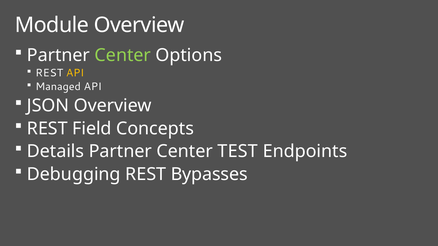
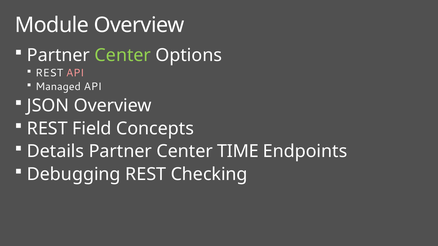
API at (75, 73) colour: yellow -> pink
TEST: TEST -> TIME
Bypasses: Bypasses -> Checking
